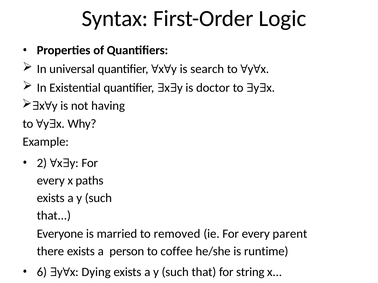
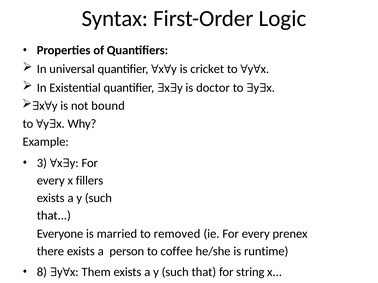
search: search -> cricket
having: having -> bound
2: 2 -> 3
paths: paths -> fillers
parent: parent -> prenex
Dying: Dying -> Them
6: 6 -> 8
